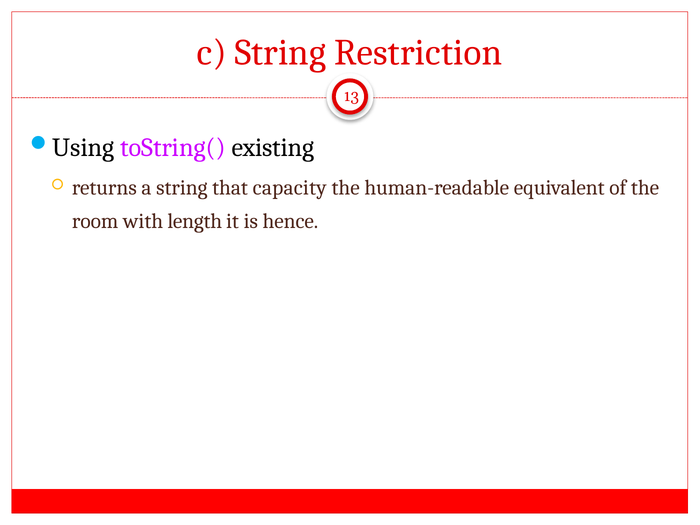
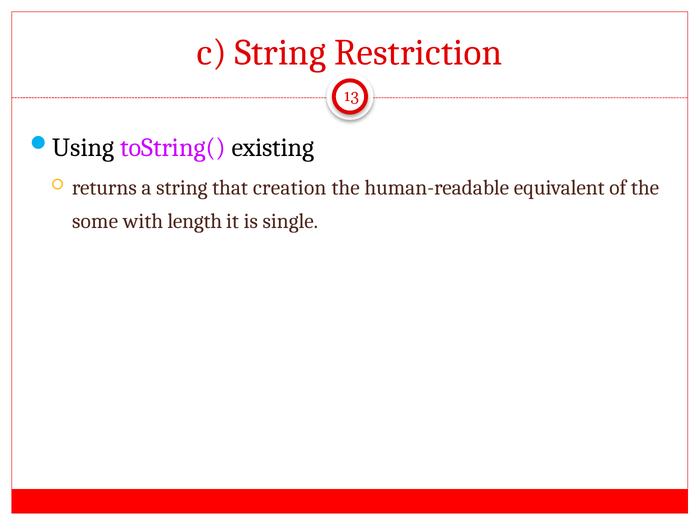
capacity: capacity -> creation
room: room -> some
hence: hence -> single
